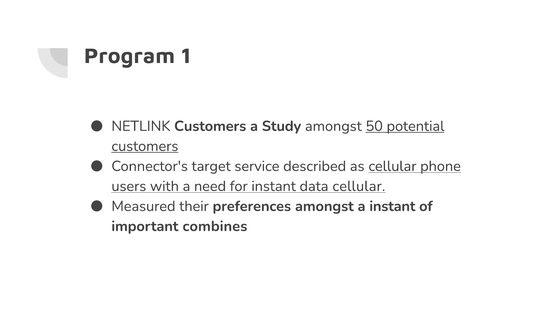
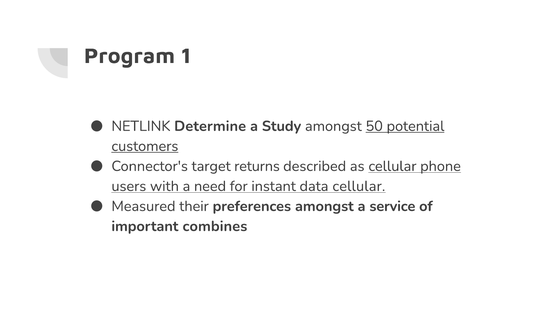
NETLINK Customers: Customers -> Determine
service: service -> returns
a instant: instant -> service
